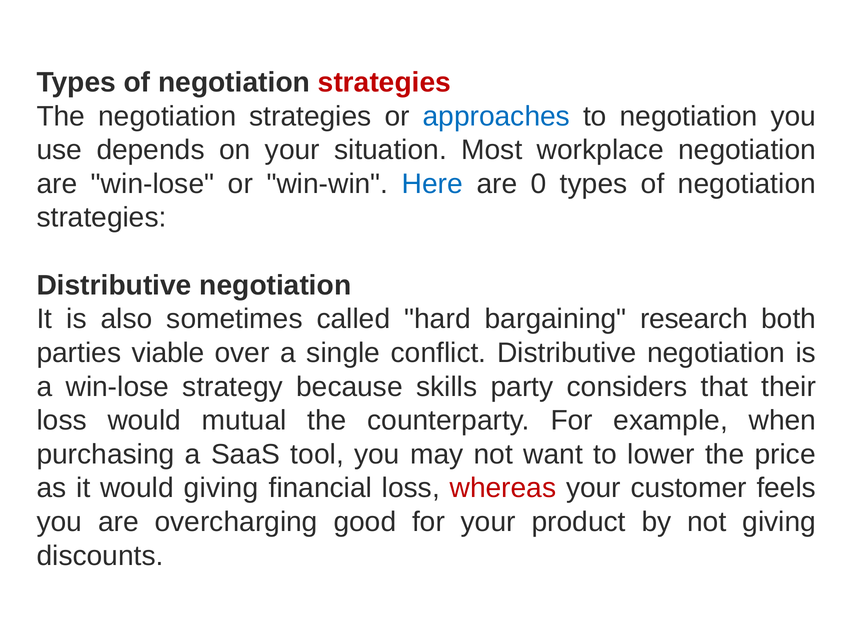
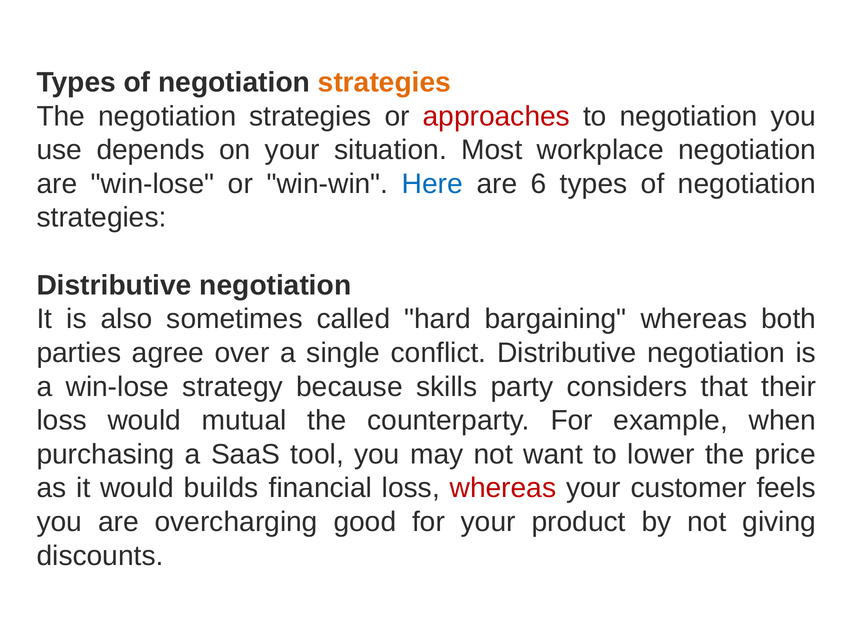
strategies at (384, 82) colour: red -> orange
approaches colour: blue -> red
0: 0 -> 6
bargaining research: research -> whereas
viable: viable -> agree
would giving: giving -> builds
